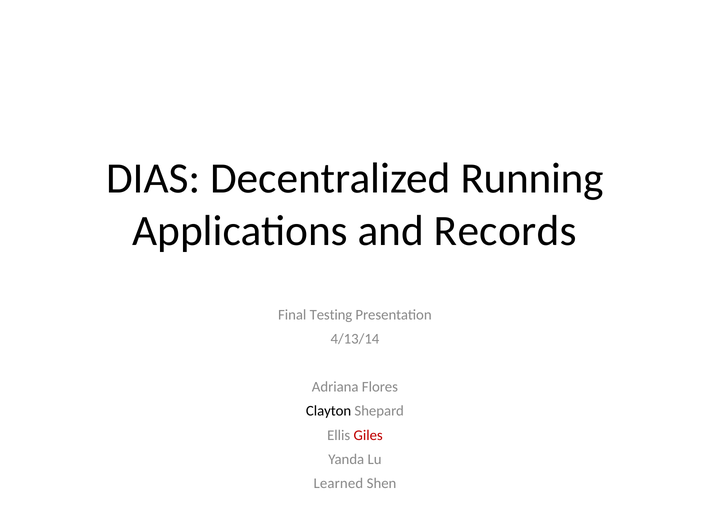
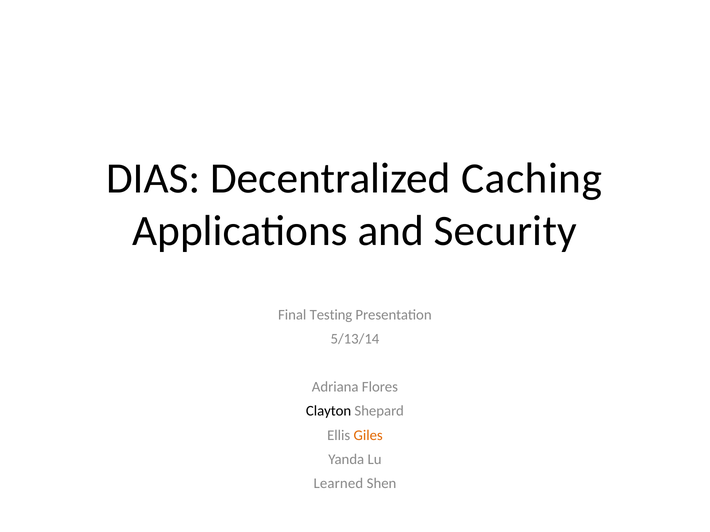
Running: Running -> Caching
Records: Records -> Security
4/13/14: 4/13/14 -> 5/13/14
Giles colour: red -> orange
